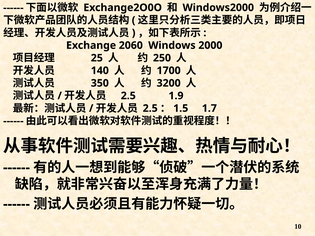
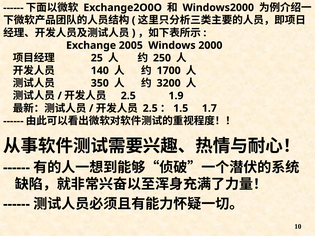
2060: 2060 -> 2005
